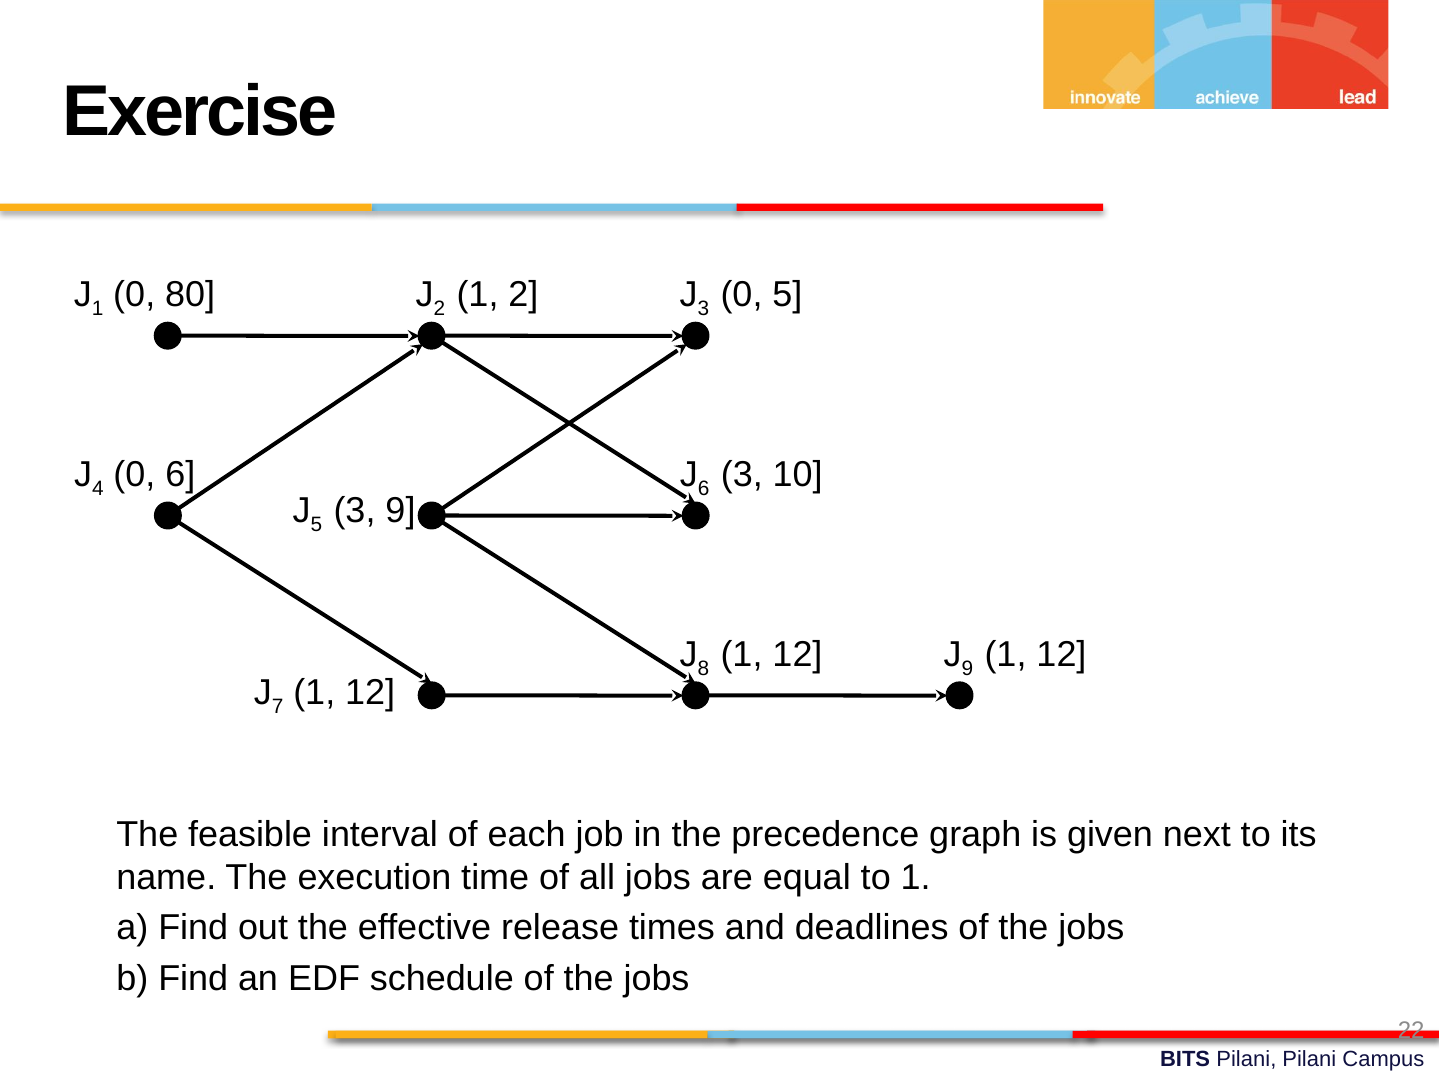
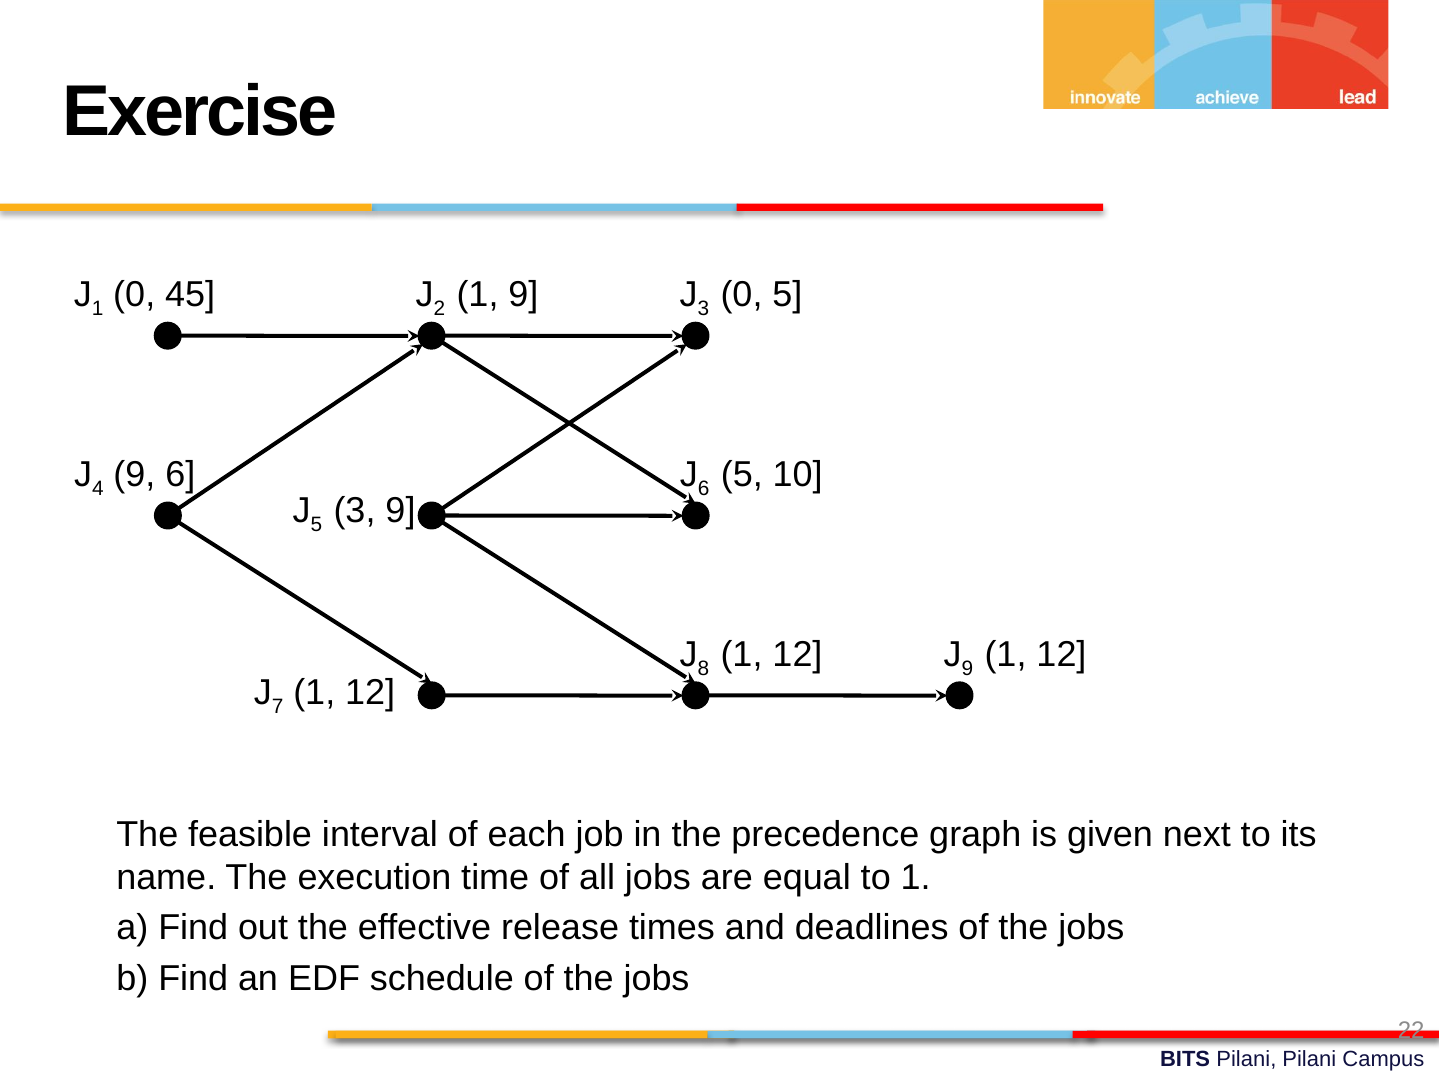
80: 80 -> 45
1 2: 2 -> 9
4 0: 0 -> 9
6 3: 3 -> 5
